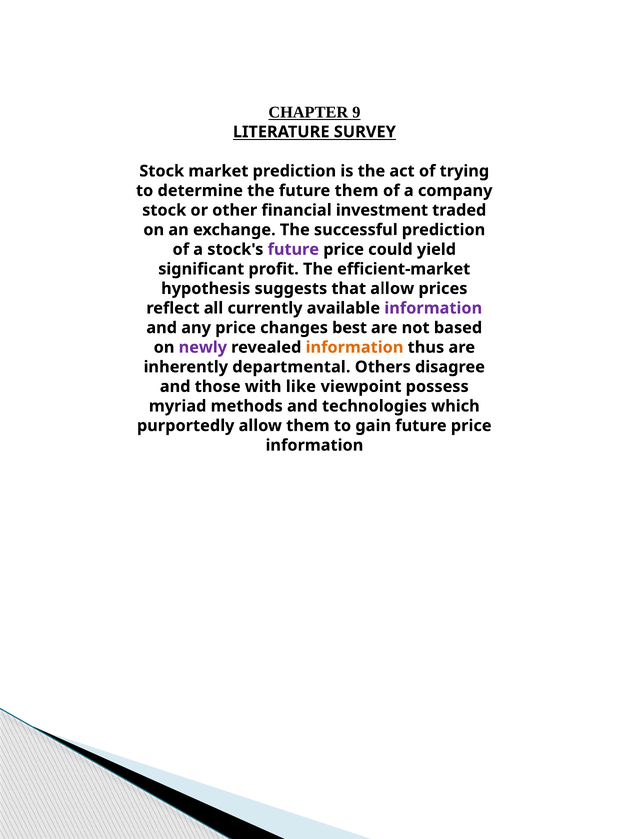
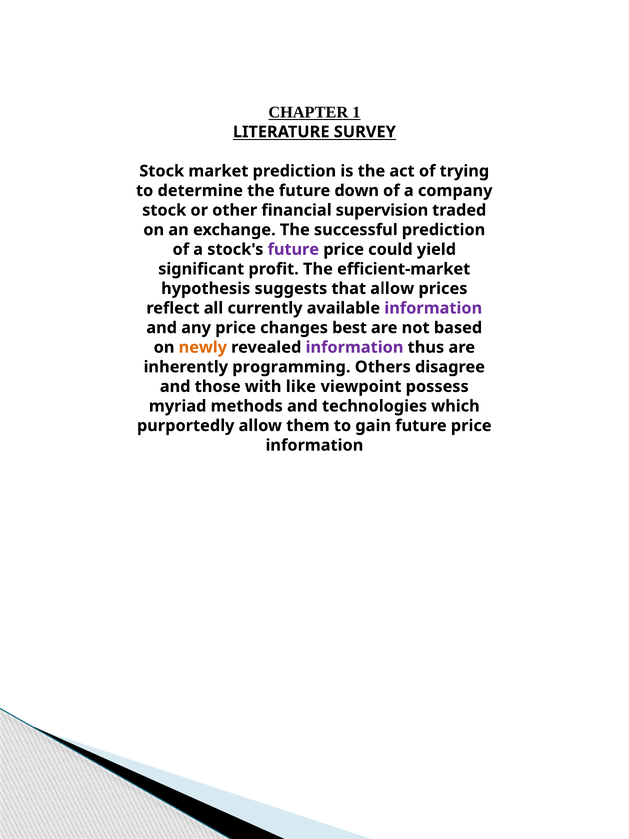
9: 9 -> 1
future them: them -> down
investment: investment -> supervision
newly colour: purple -> orange
information at (355, 347) colour: orange -> purple
departmental: departmental -> programming
